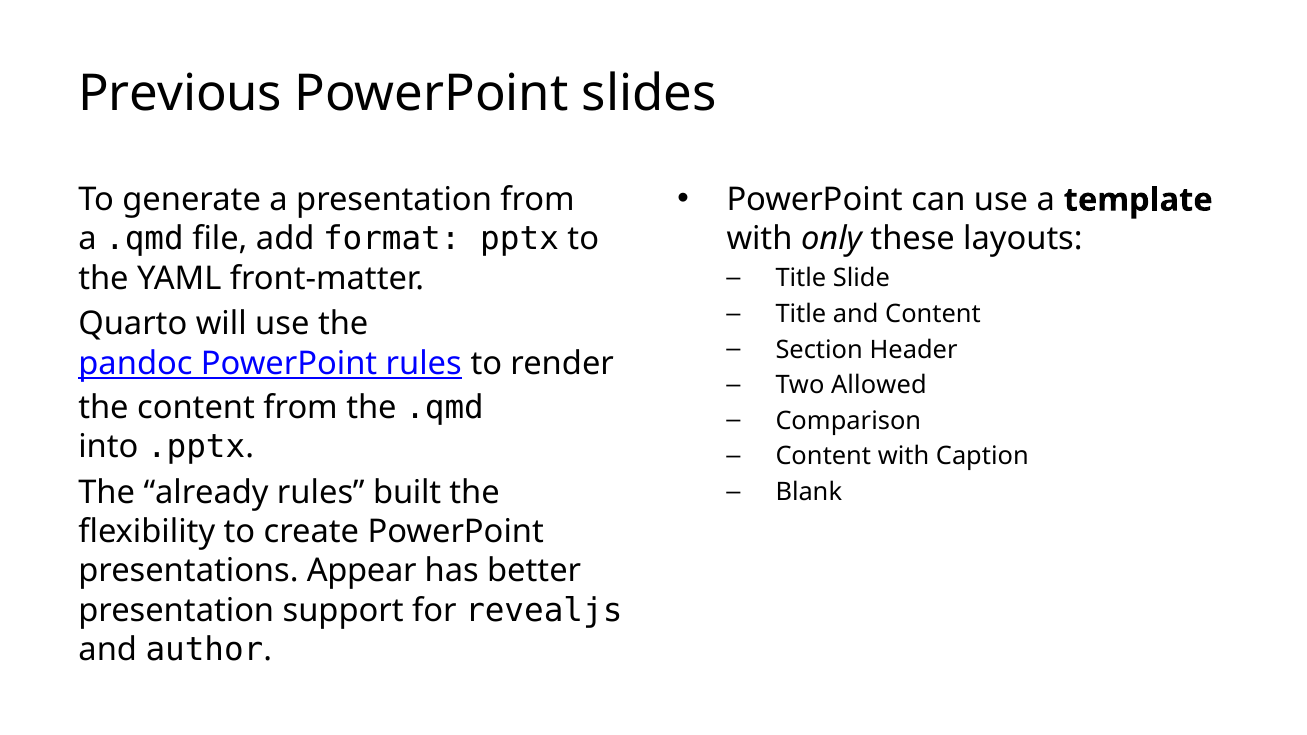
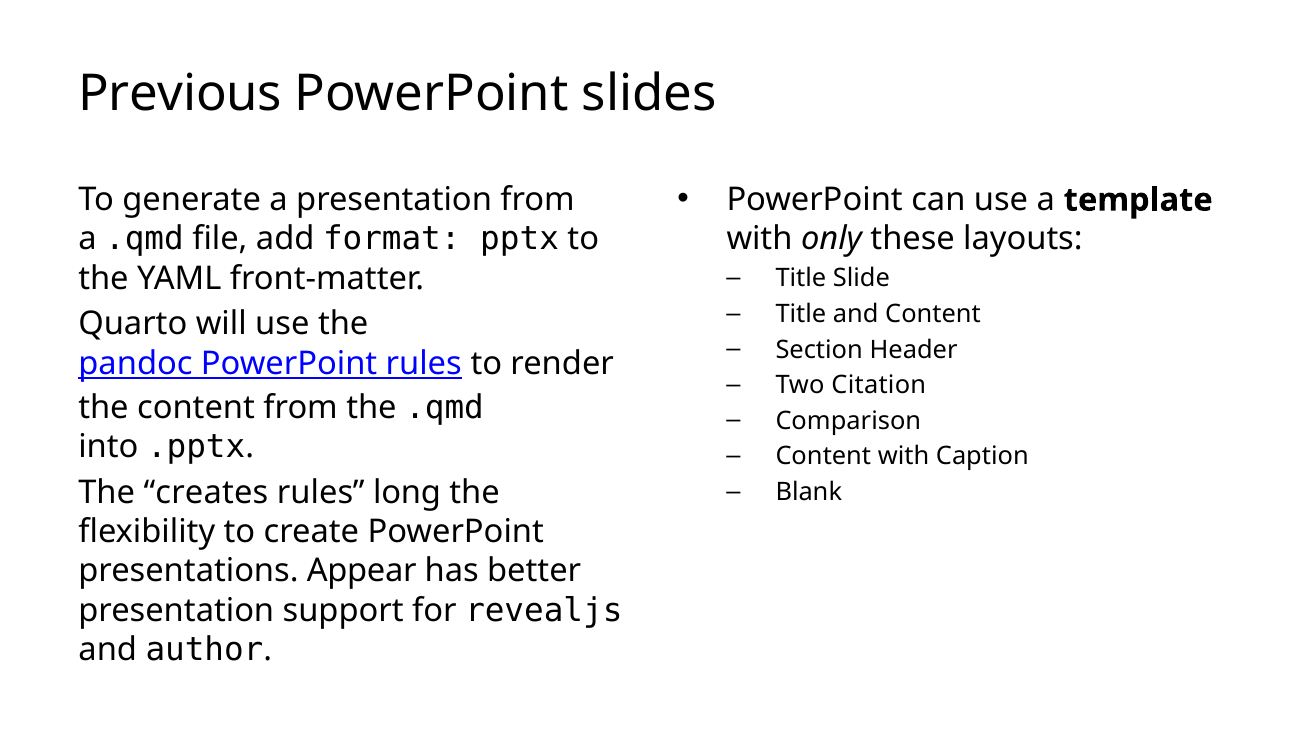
Allowed: Allowed -> Citation
already: already -> creates
built: built -> long
